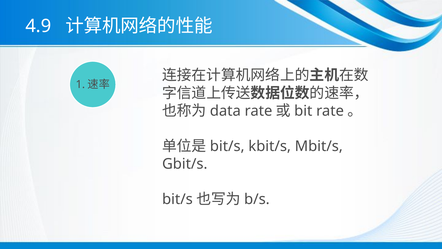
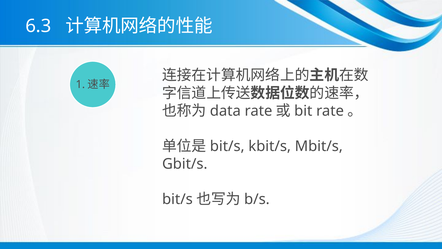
4.9: 4.9 -> 6.3
